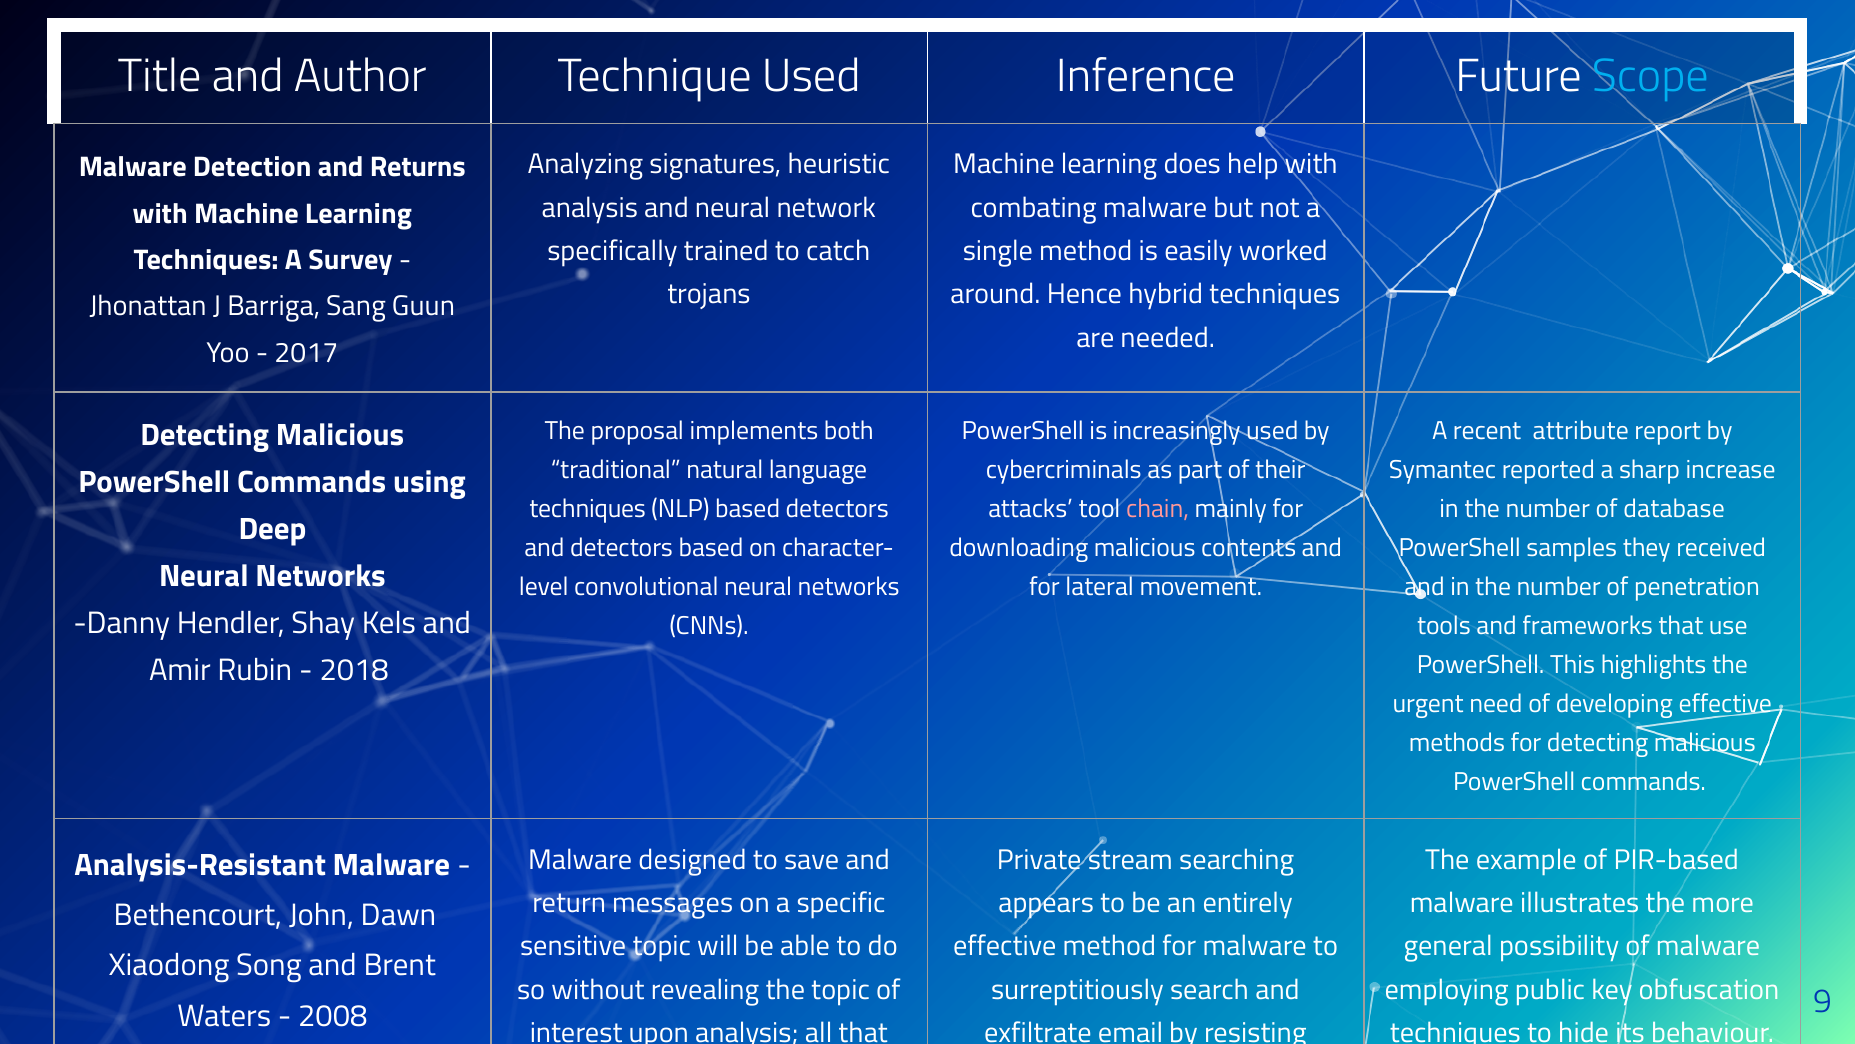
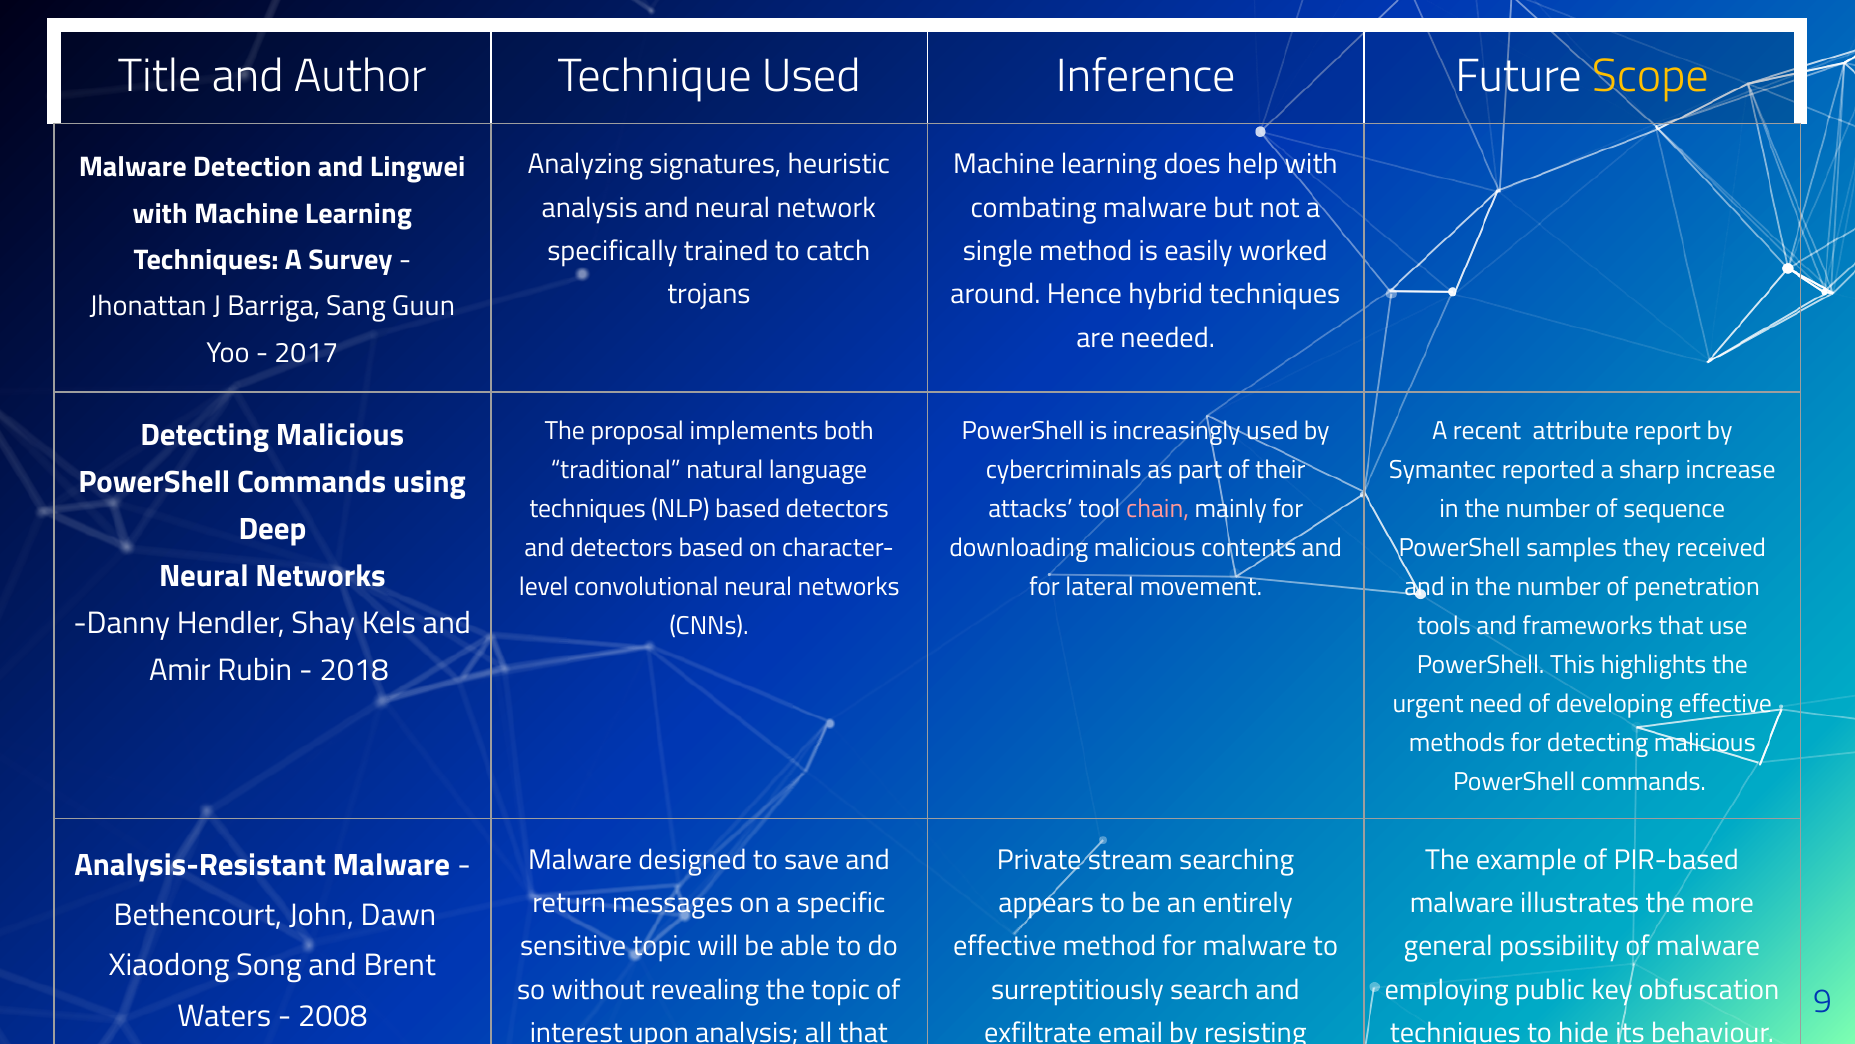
Scope colour: light blue -> yellow
Returns: Returns -> Lingwei
database: database -> sequence
